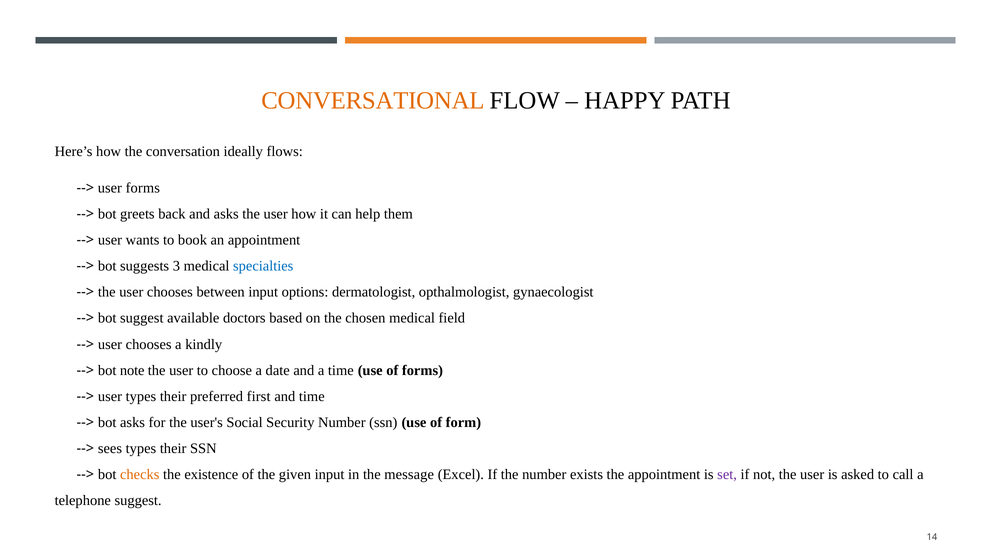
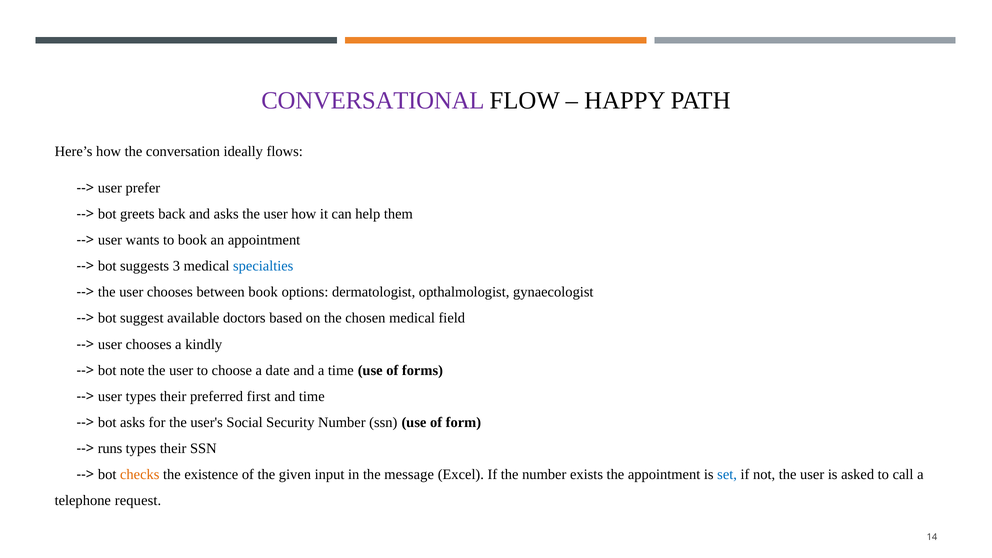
CONVERSATIONAL colour: orange -> purple
user forms: forms -> prefer
between input: input -> book
sees: sees -> runs
set colour: purple -> blue
telephone suggest: suggest -> request
